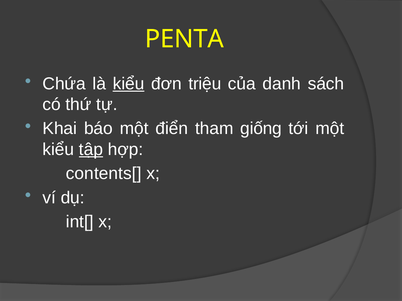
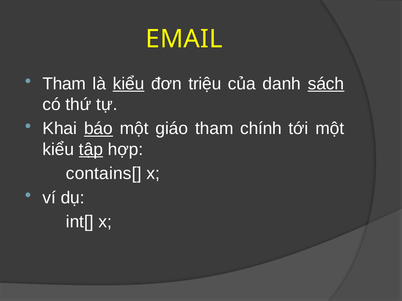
PENTA: PENTA -> EMAIL
Chứa at (64, 84): Chứa -> Tham
sách underline: none -> present
báo underline: none -> present
điển: điển -> giáo
giống: giống -> chính
contents[: contents[ -> contains[
